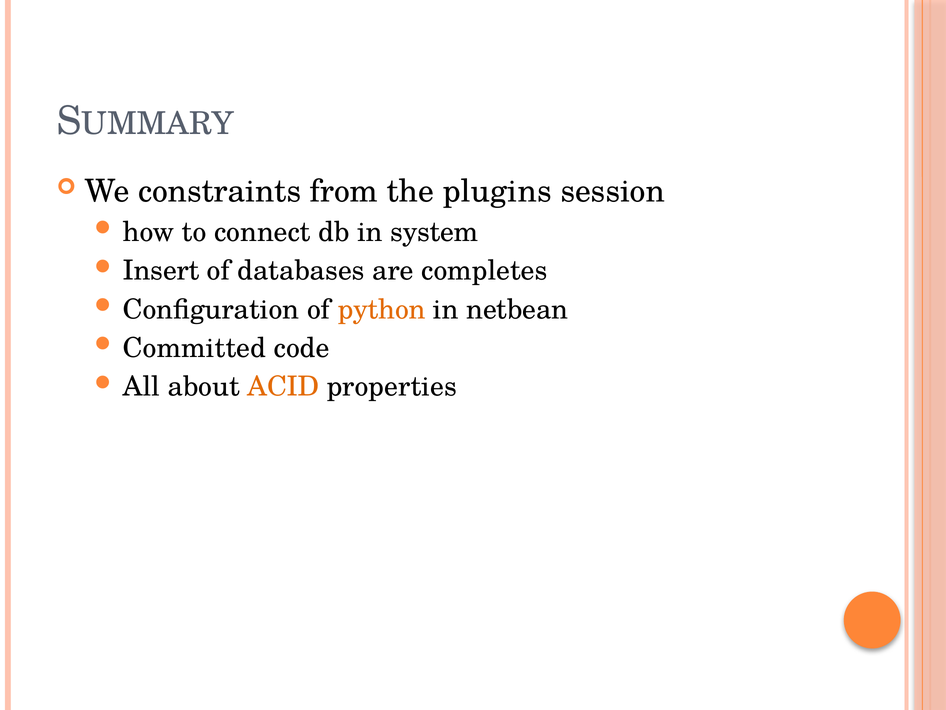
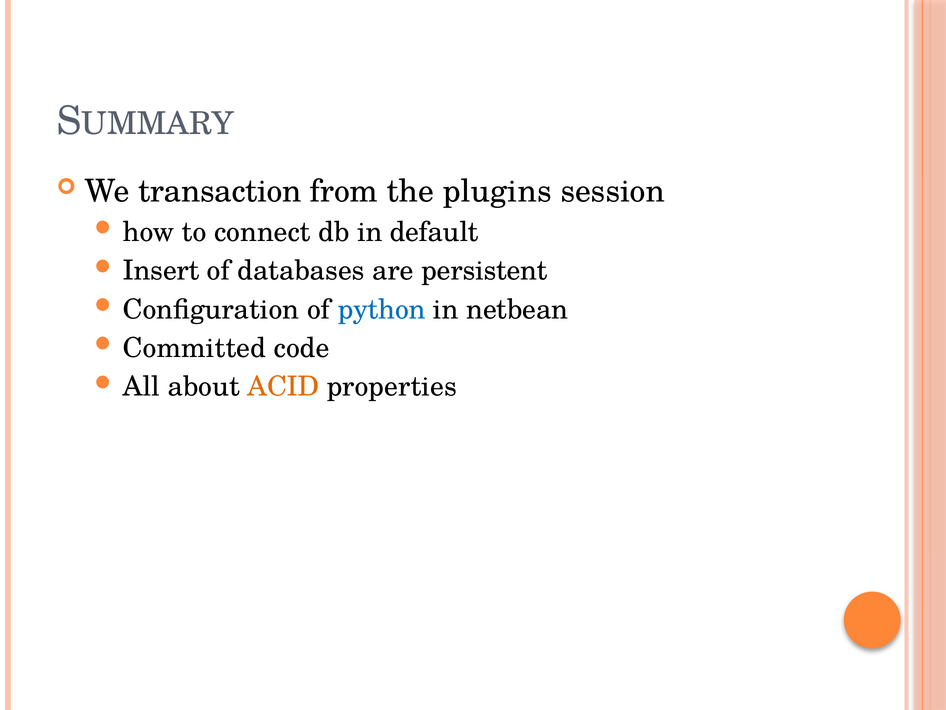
constraints: constraints -> transaction
system: system -> default
completes: completes -> persistent
python colour: orange -> blue
